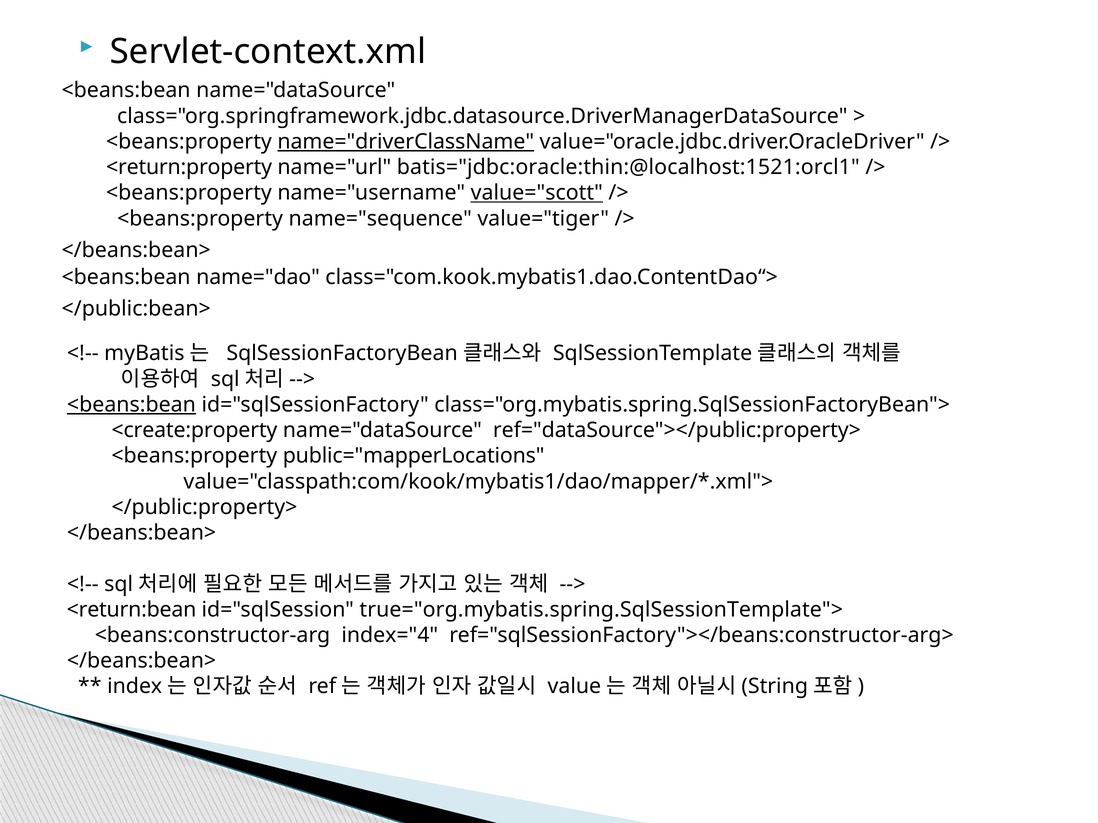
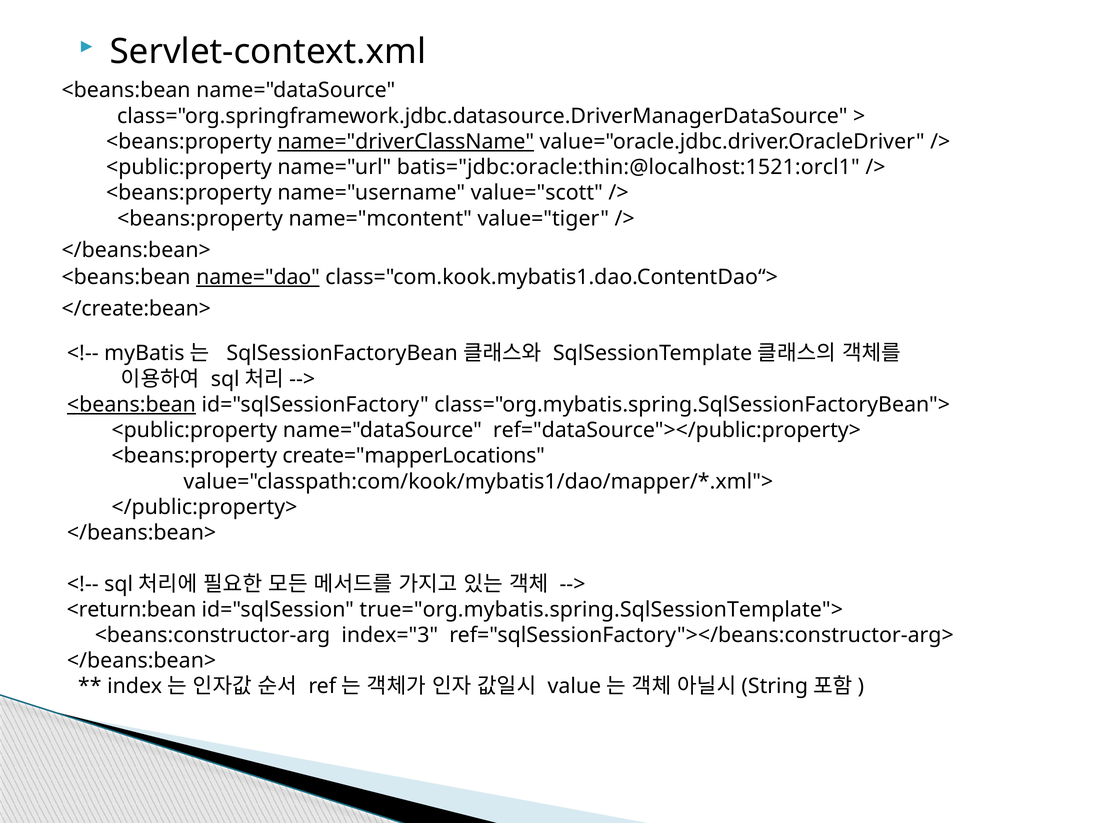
<return:property at (189, 167): <return:property -> <public:property
value="scott underline: present -> none
name="sequence: name="sequence -> name="mcontent
name="dao underline: none -> present
</public:bean>: </public:bean> -> </create:bean>
<create:property at (194, 431): <create:property -> <public:property
public="mapperLocations: public="mapperLocations -> create="mapperLocations
index="4: index="4 -> index="3
